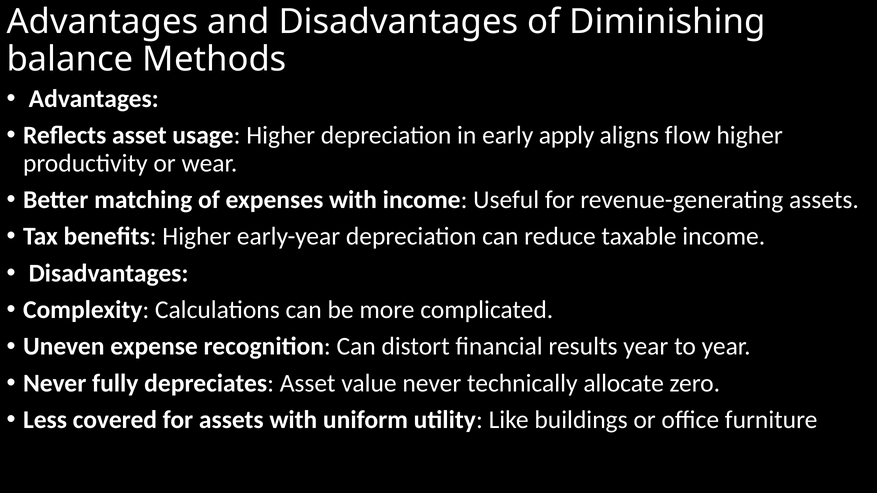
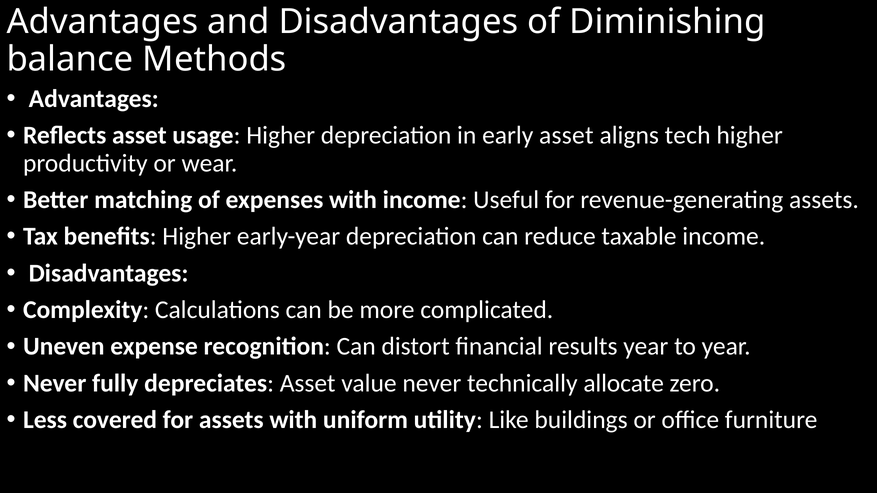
early apply: apply -> asset
flow: flow -> tech
